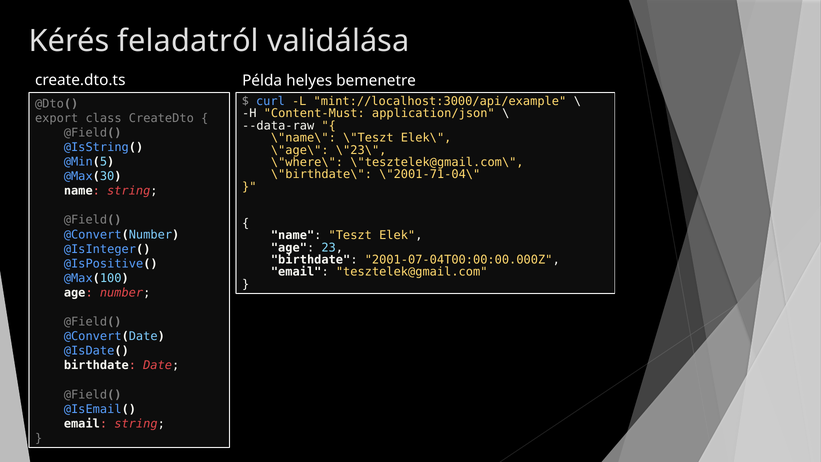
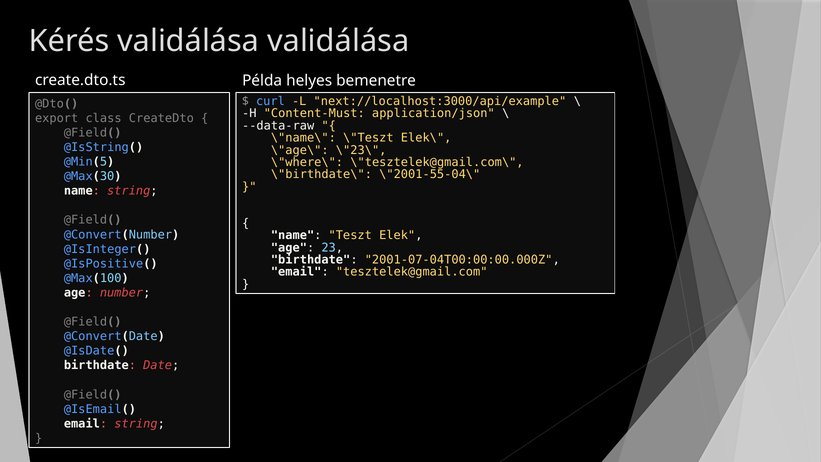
Kérés feladatról: feladatról -> validálása
mint://localhost:3000/api/example: mint://localhost:3000/api/example -> next://localhost:3000/api/example
\"2001-71-04\: \"2001-71-04\ -> \"2001-55-04\
